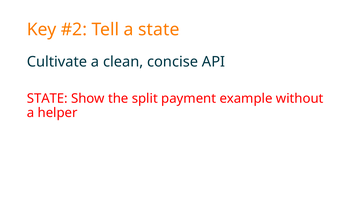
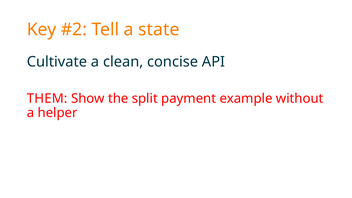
STATE at (47, 98): STATE -> THEM
